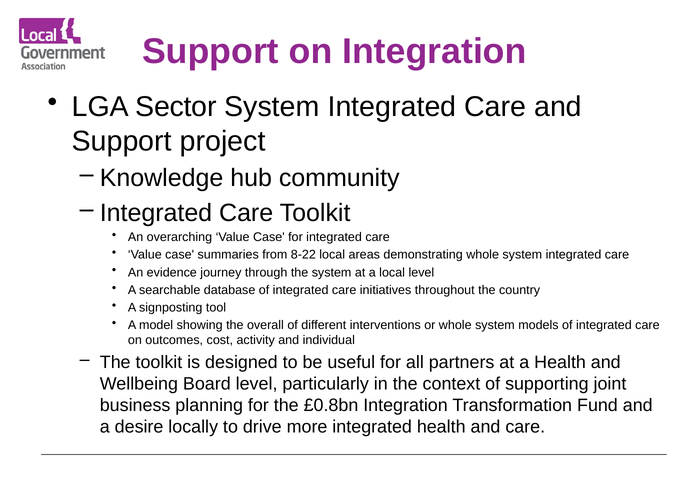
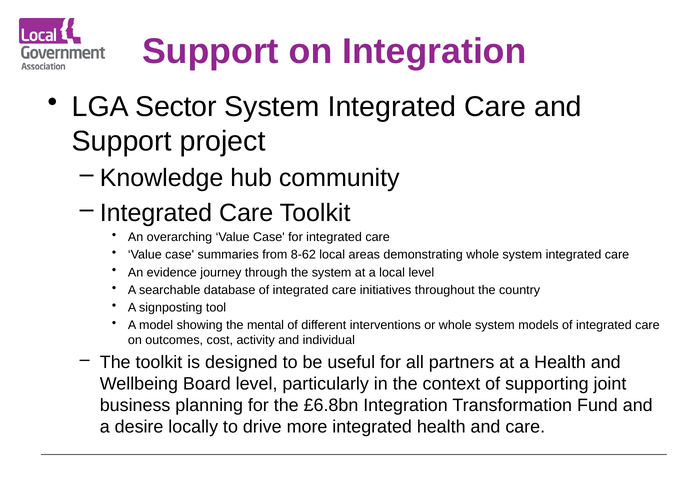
8-22: 8-22 -> 8-62
overall: overall -> mental
£0.8bn: £0.8bn -> £6.8bn
